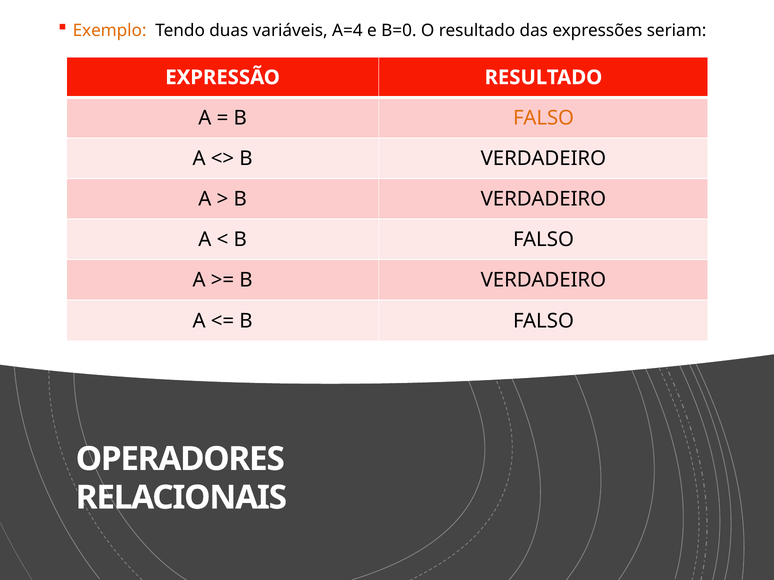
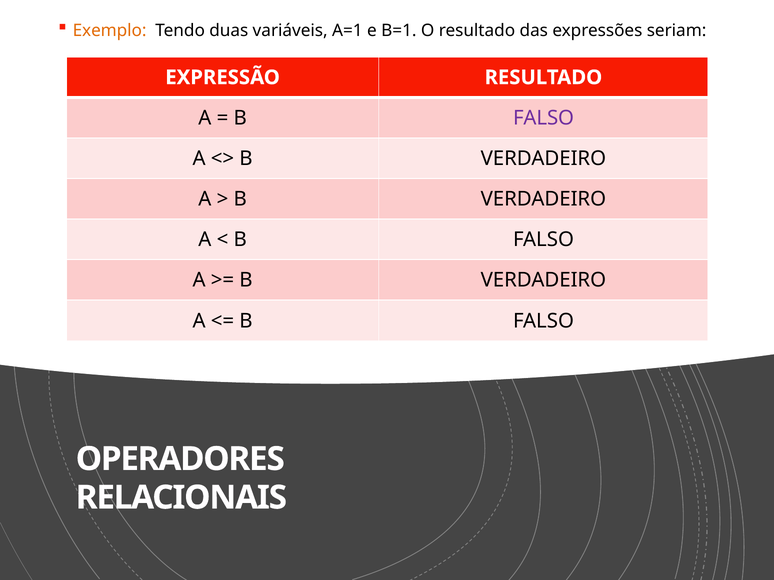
A=4: A=4 -> A=1
B=0: B=0 -> B=1
FALSO at (544, 118) colour: orange -> purple
